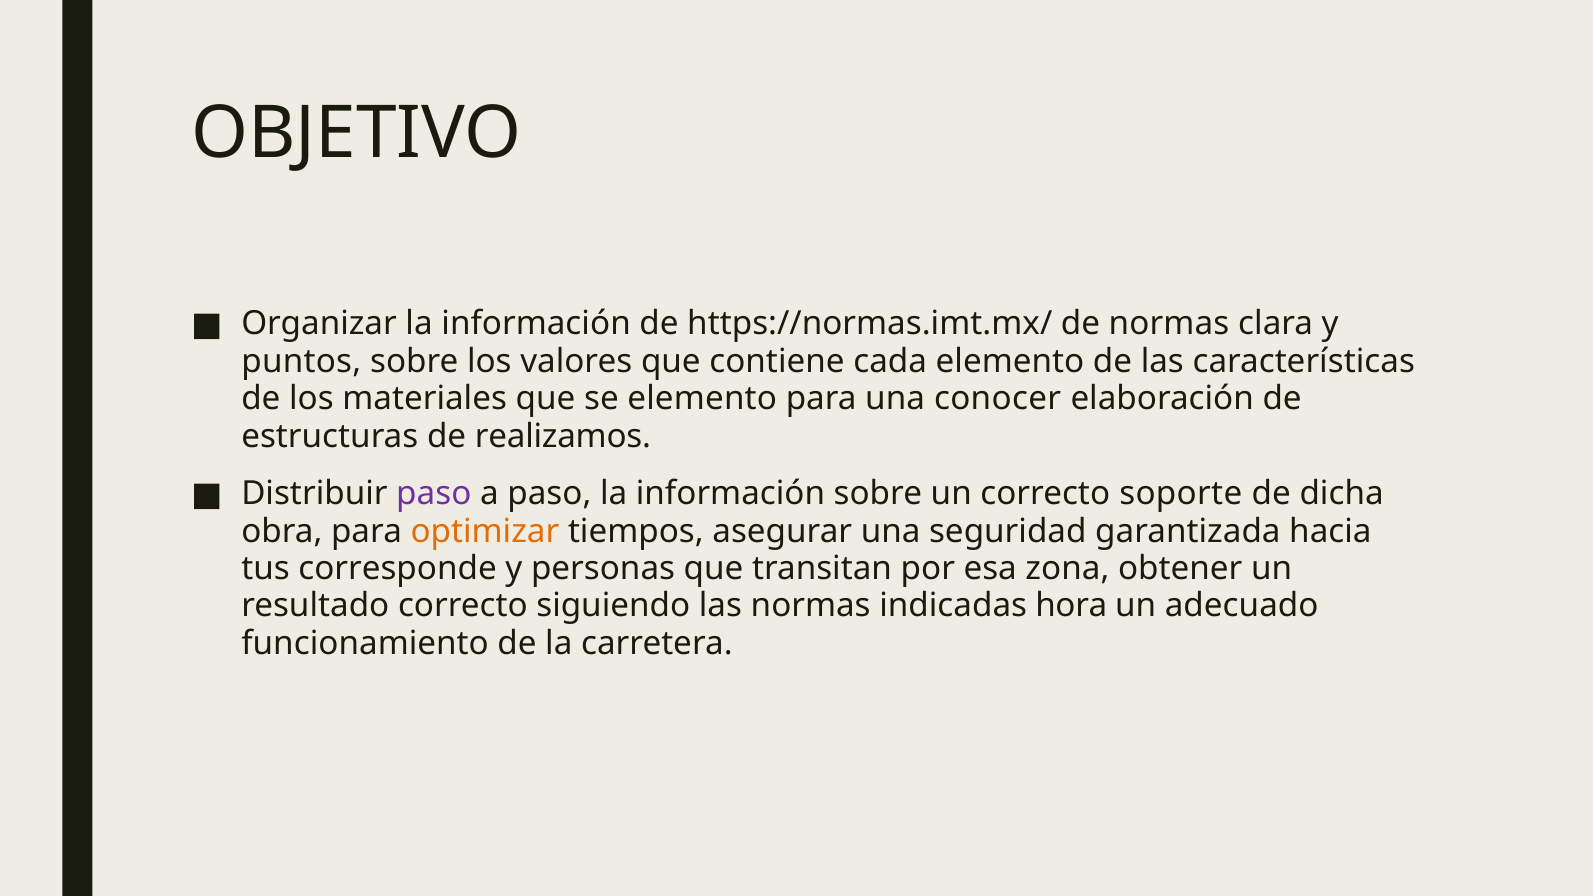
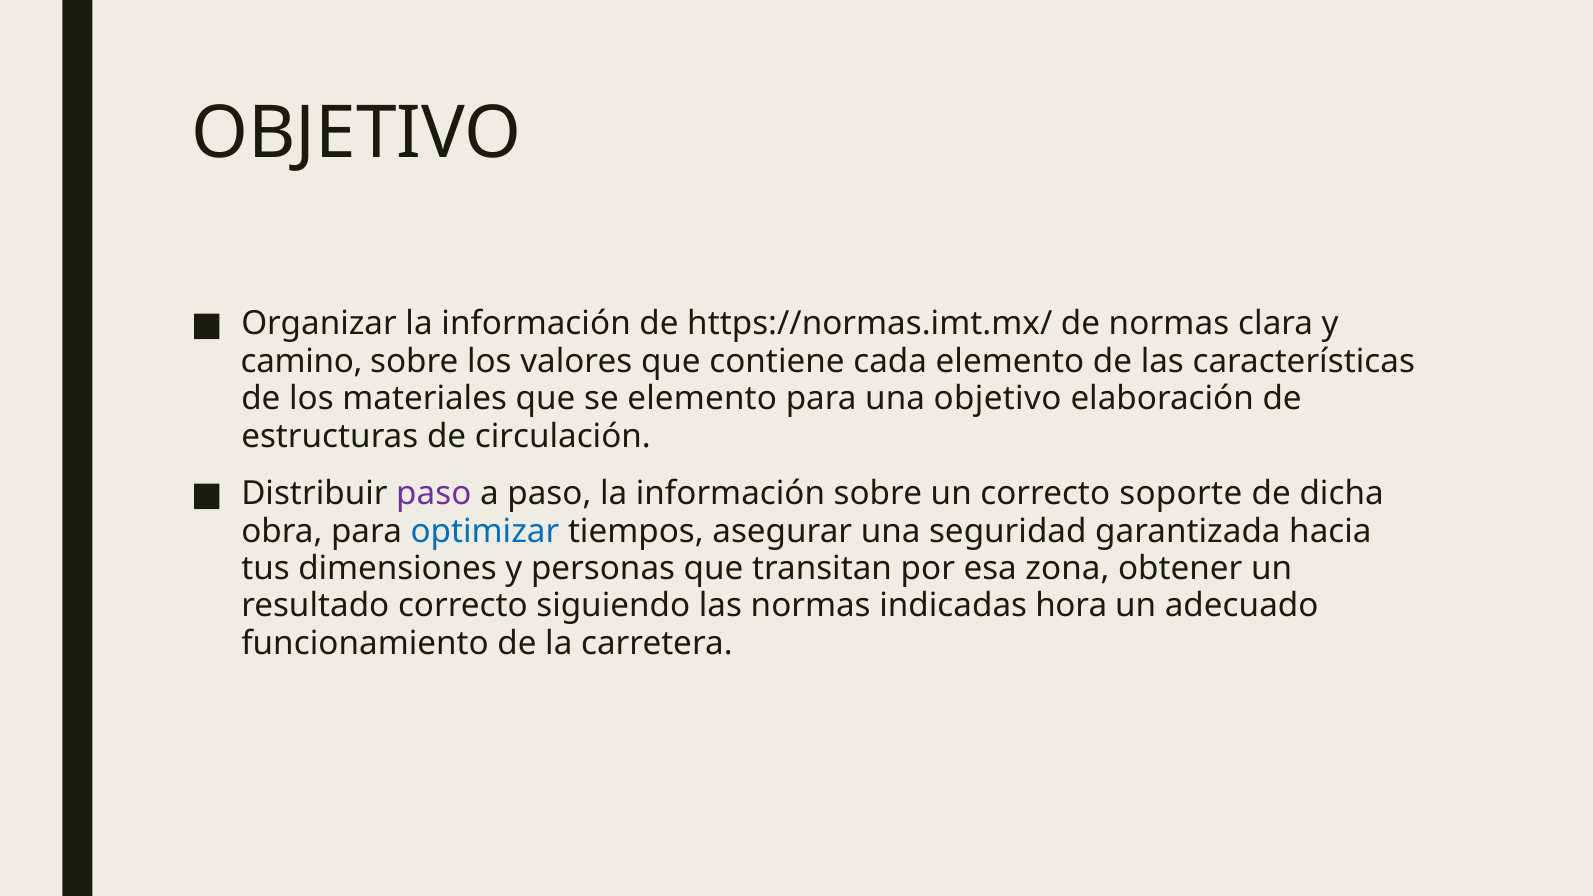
puntos: puntos -> camino
una conocer: conocer -> objetivo
realizamos: realizamos -> circulación
optimizar colour: orange -> blue
corresponde: corresponde -> dimensiones
